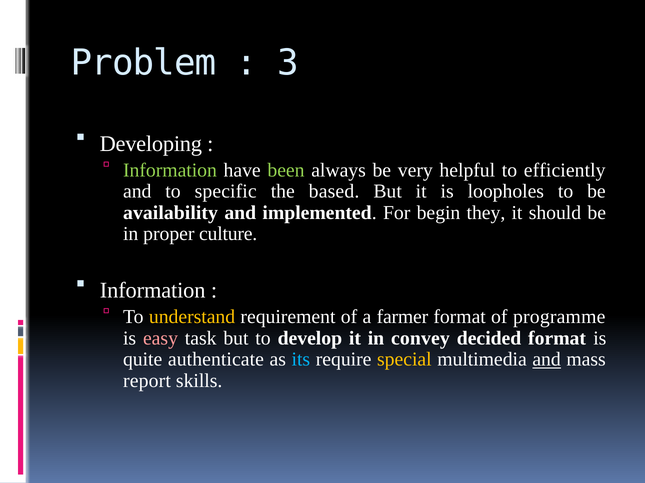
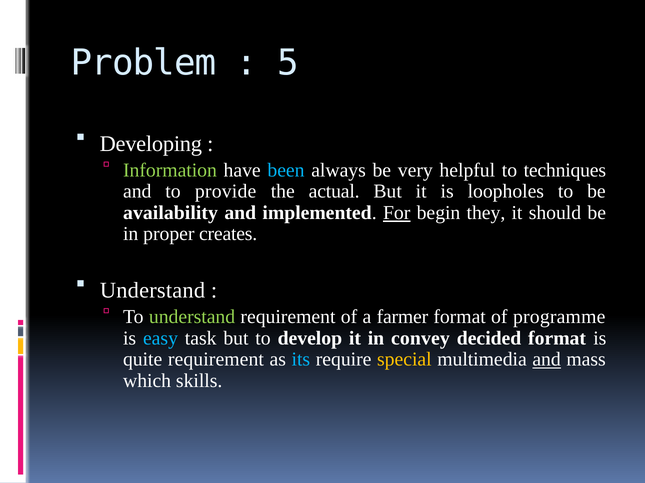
3: 3 -> 5
been colour: light green -> light blue
efficiently: efficiently -> techniques
specific: specific -> provide
based: based -> actual
For underline: none -> present
culture: culture -> creates
Information at (153, 291): Information -> Understand
understand at (192, 317) colour: yellow -> light green
easy colour: pink -> light blue
quite authenticate: authenticate -> requirement
report: report -> which
